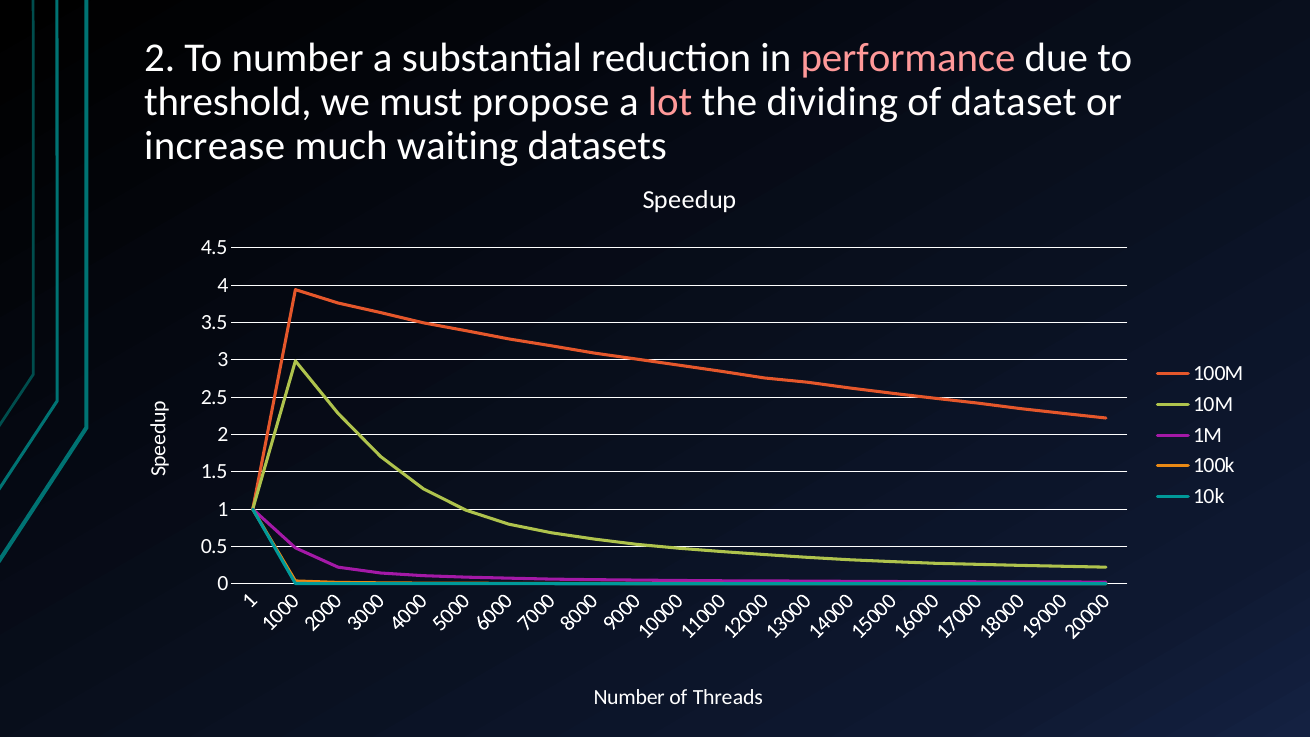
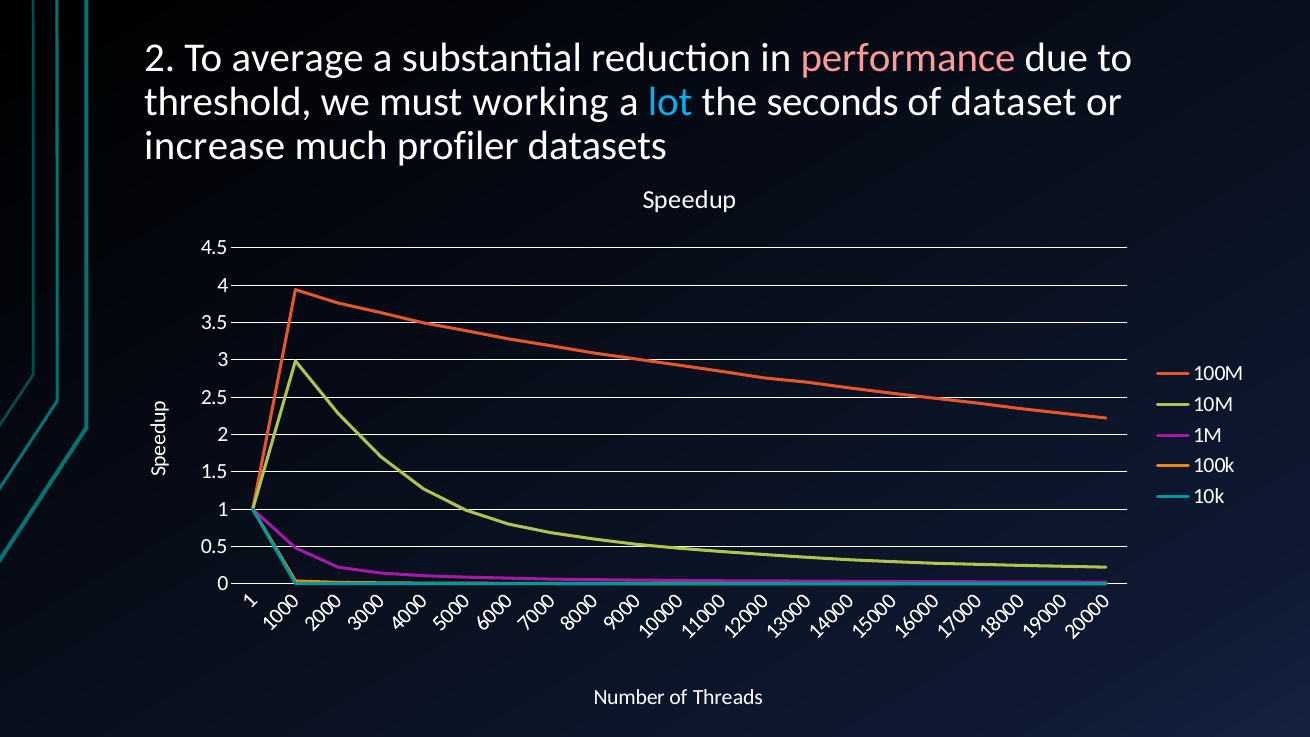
To number: number -> average
propose: propose -> working
lot colour: pink -> light blue
dividing: dividing -> seconds
waiting: waiting -> profiler
